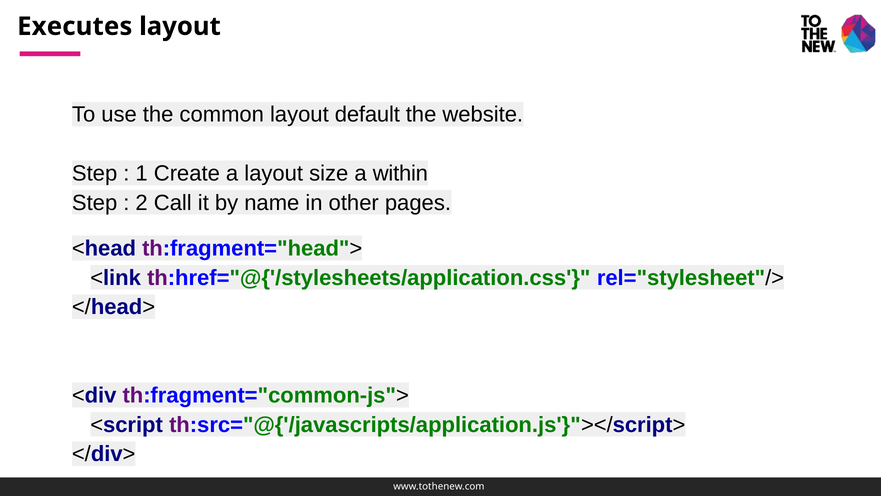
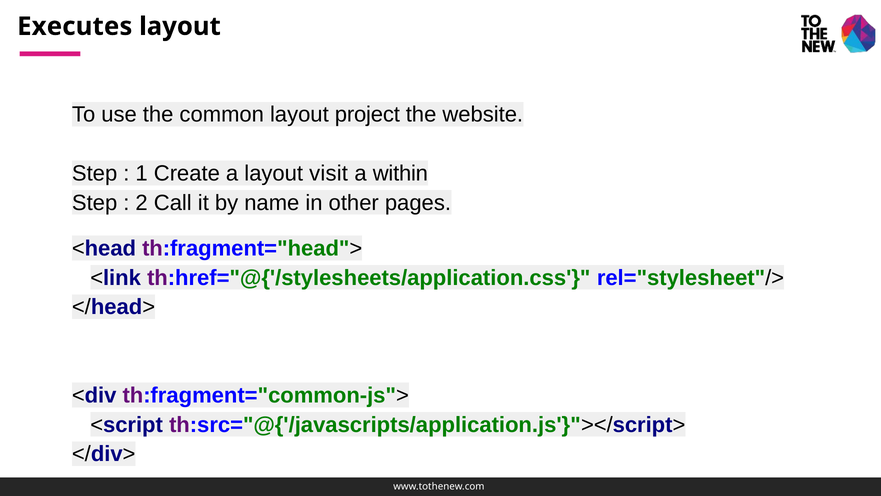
default: default -> project
size: size -> visit
